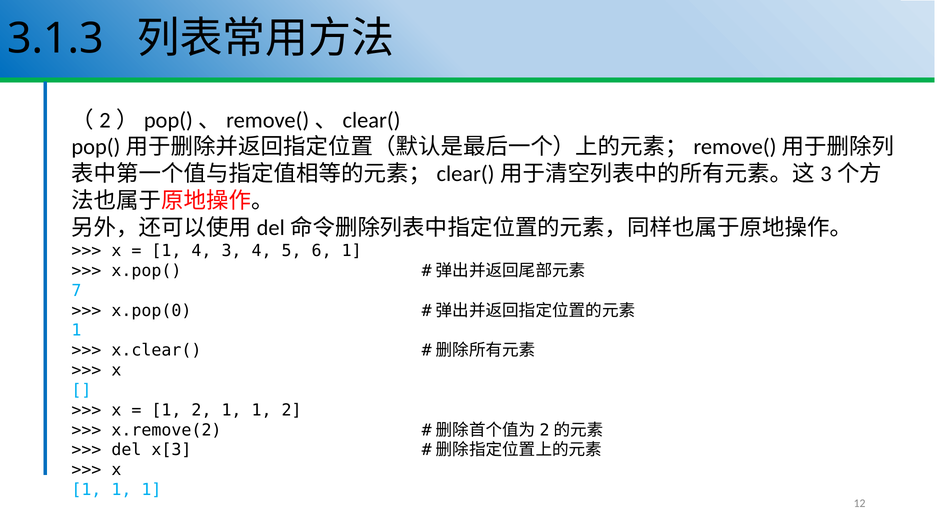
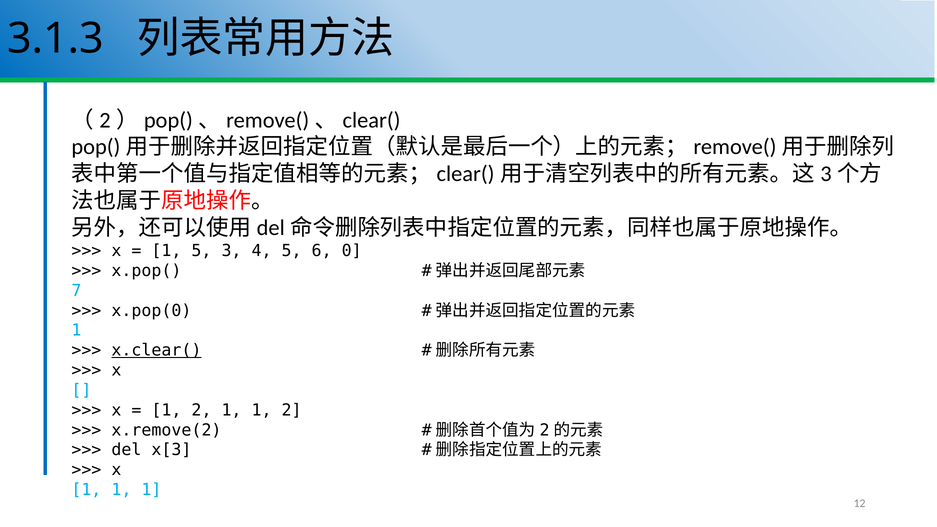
1 4: 4 -> 5
6 1: 1 -> 0
x.clear( underline: none -> present
